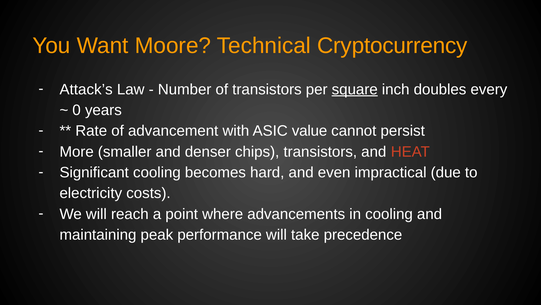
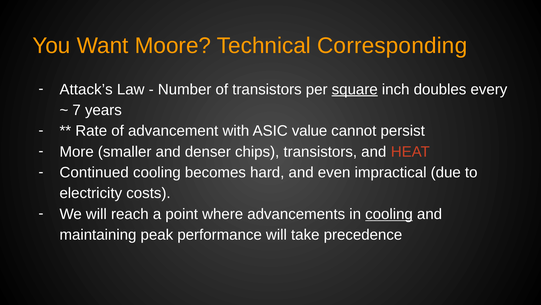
Cryptocurrency: Cryptocurrency -> Corresponding
0: 0 -> 7
Significant: Significant -> Continued
cooling at (389, 214) underline: none -> present
